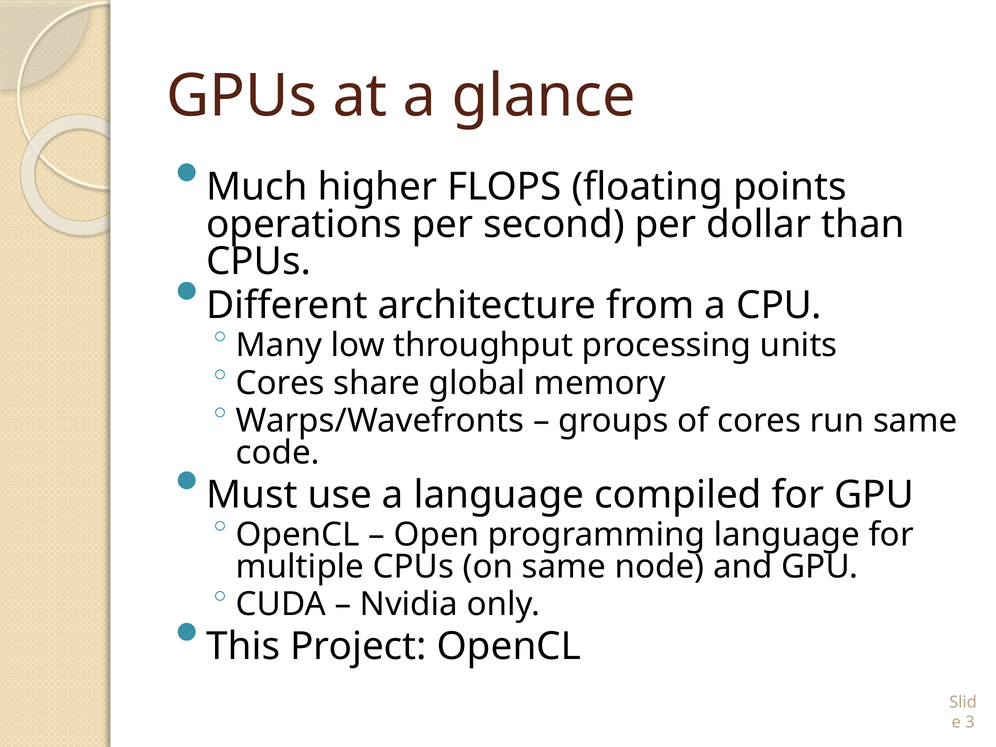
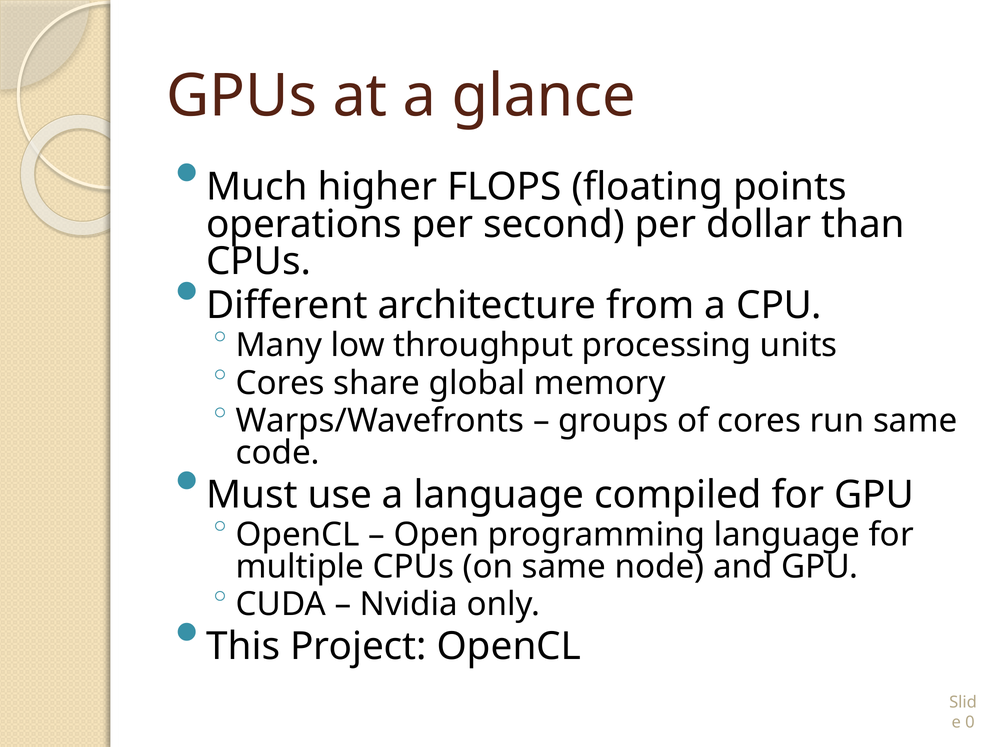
3: 3 -> 0
